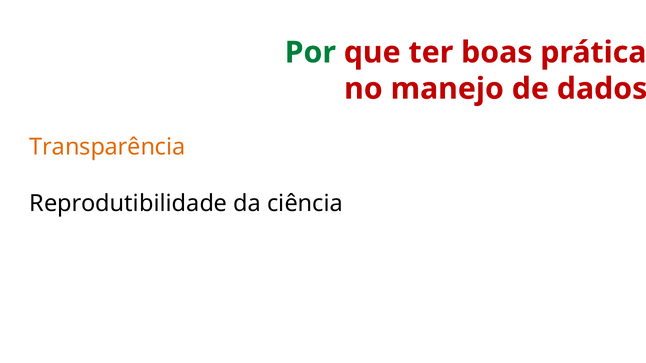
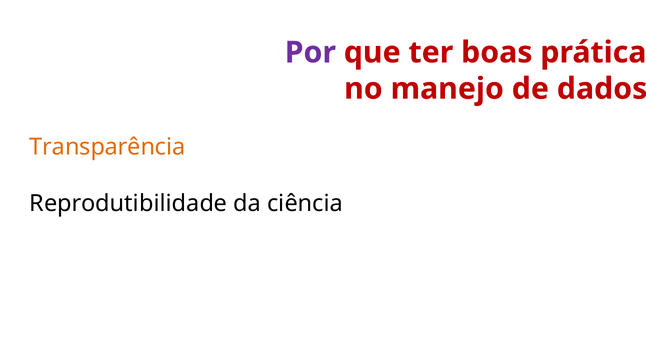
Por colour: green -> purple
